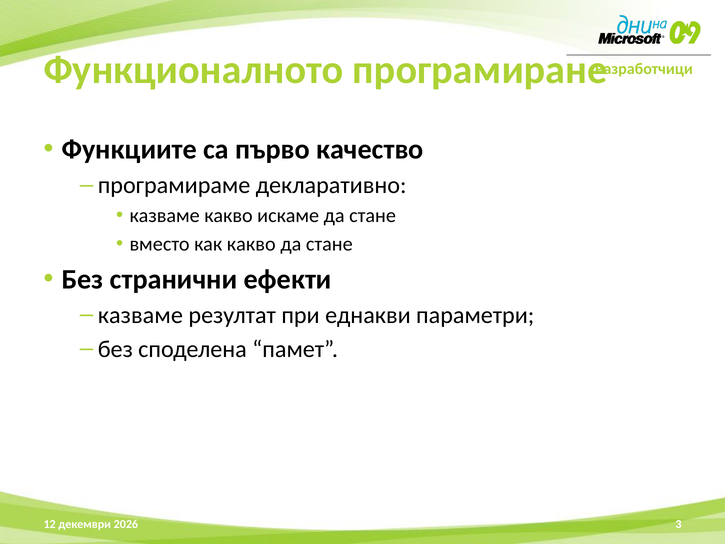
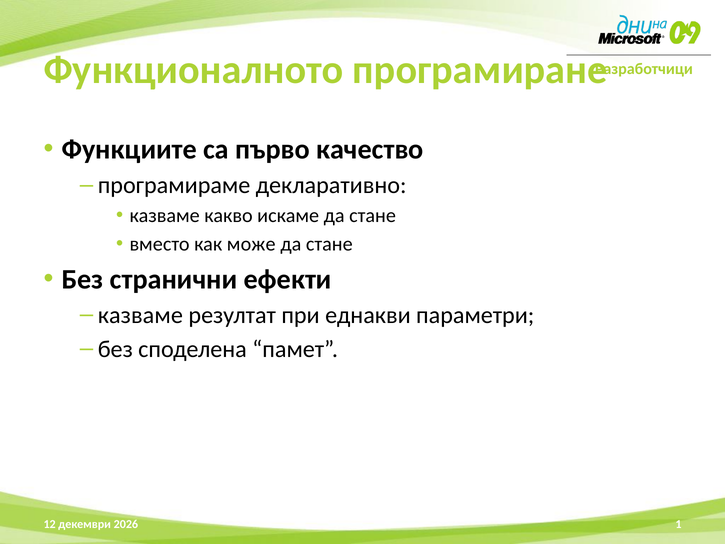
как какво: какво -> може
3: 3 -> 1
